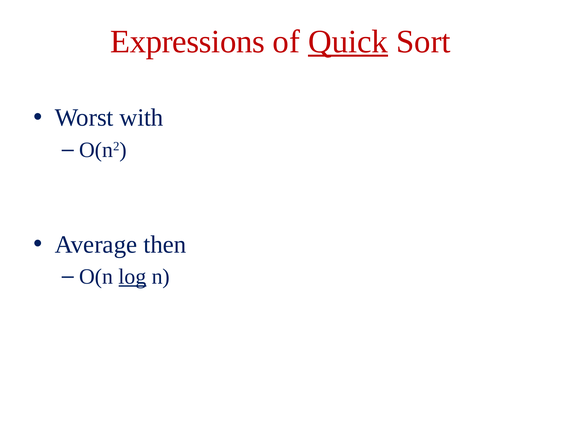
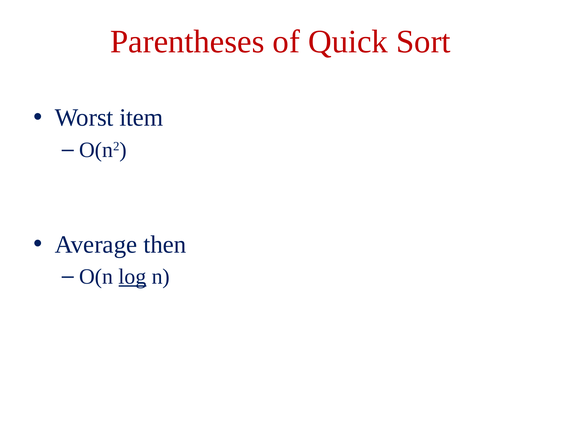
Expressions: Expressions -> Parentheses
Quick underline: present -> none
with: with -> item
